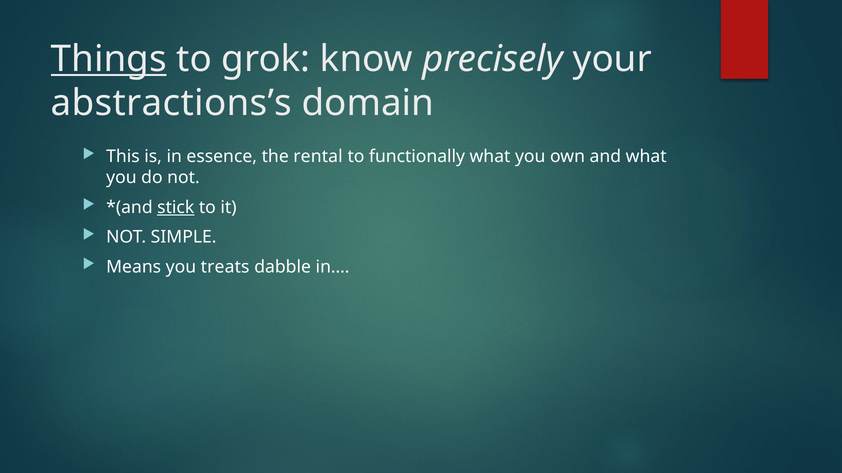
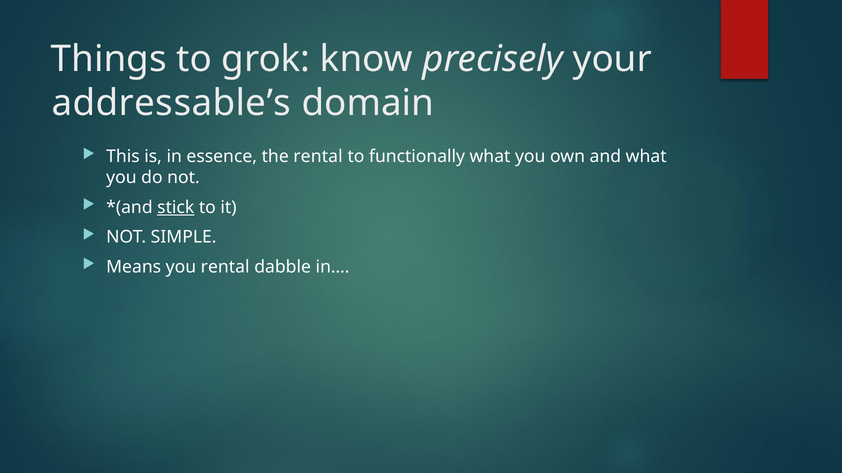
Things underline: present -> none
abstractions’s: abstractions’s -> addressable’s
you treats: treats -> rental
